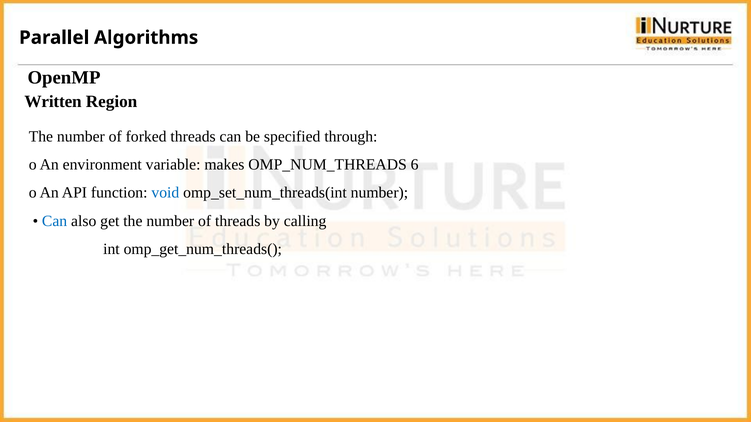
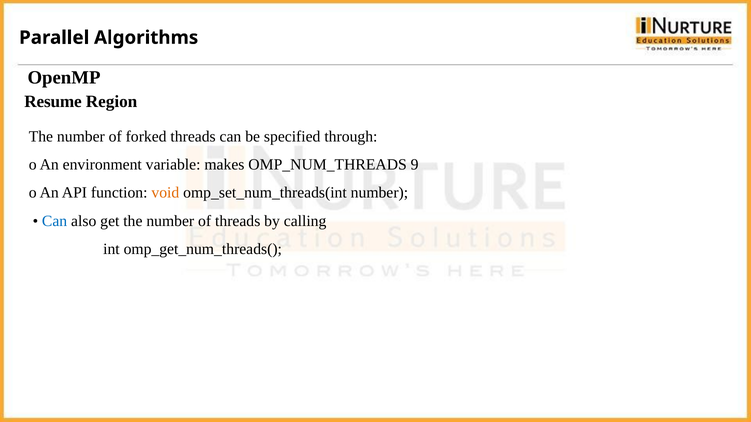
Written: Written -> Resume
6: 6 -> 9
void colour: blue -> orange
